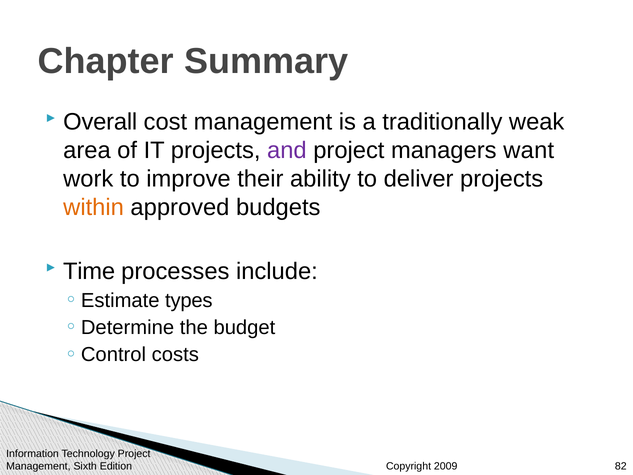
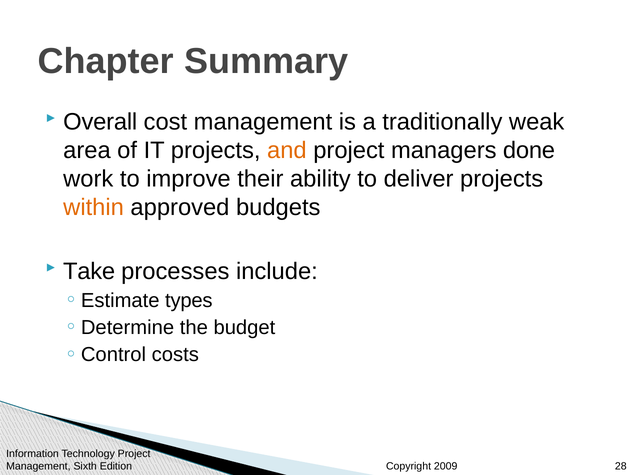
and colour: purple -> orange
want: want -> done
Time: Time -> Take
82: 82 -> 28
